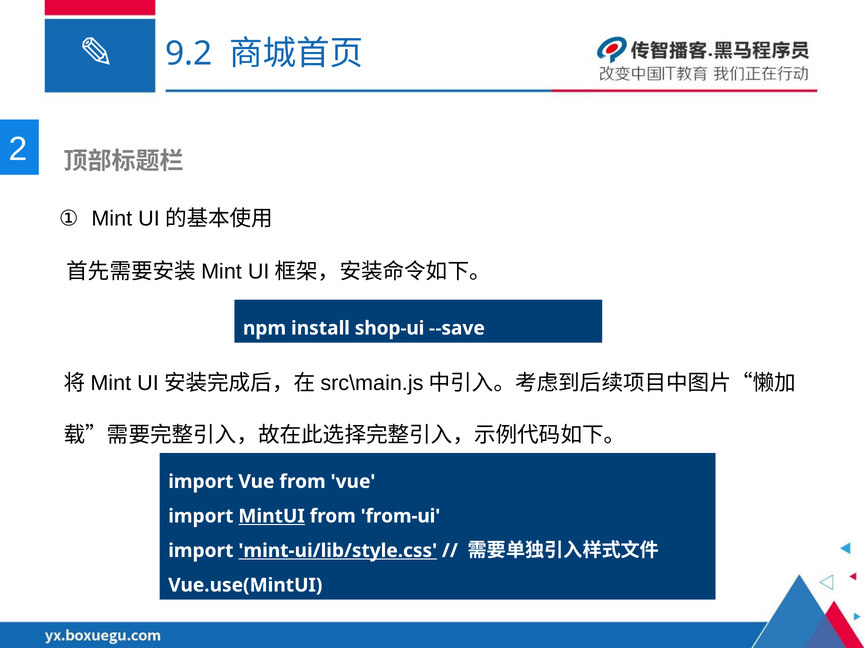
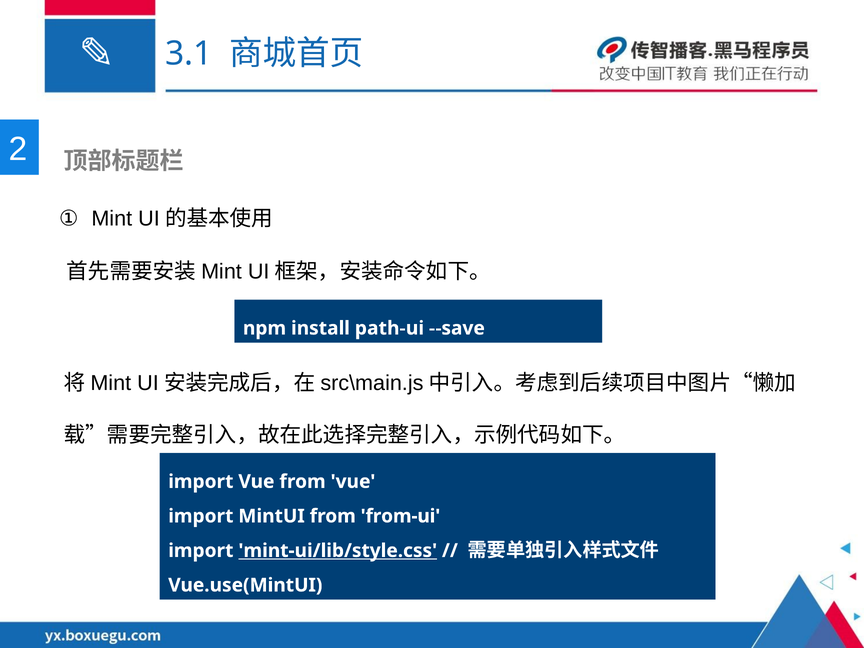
9.2: 9.2 -> 3.1
shop-ui: shop-ui -> path-ui
MintUI underline: present -> none
